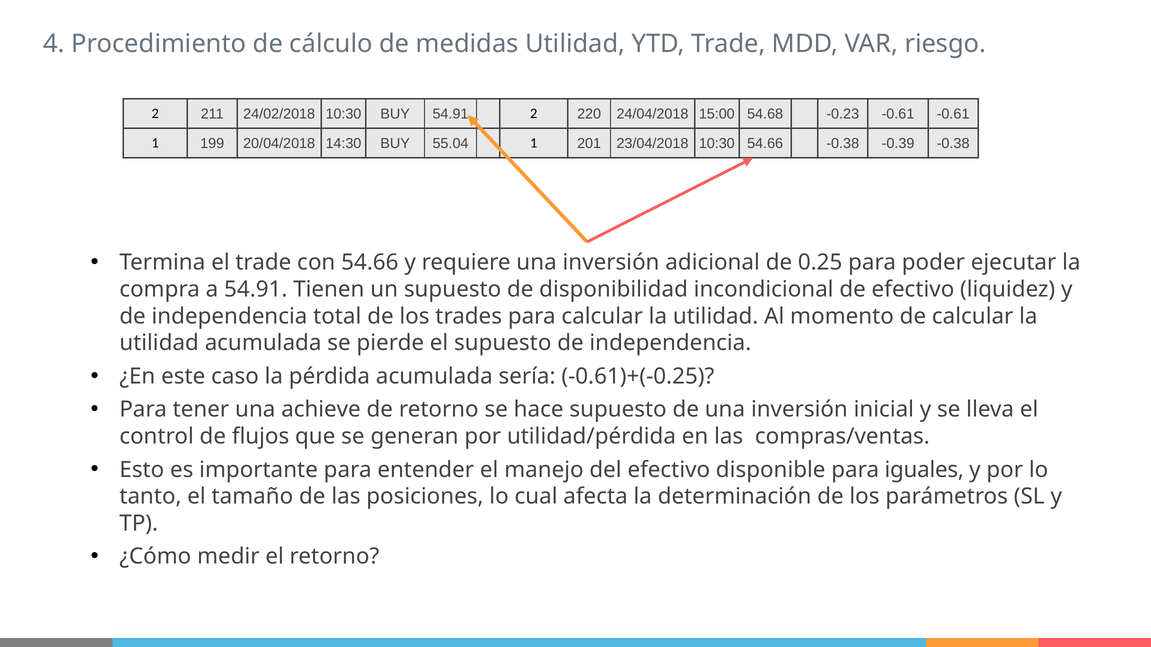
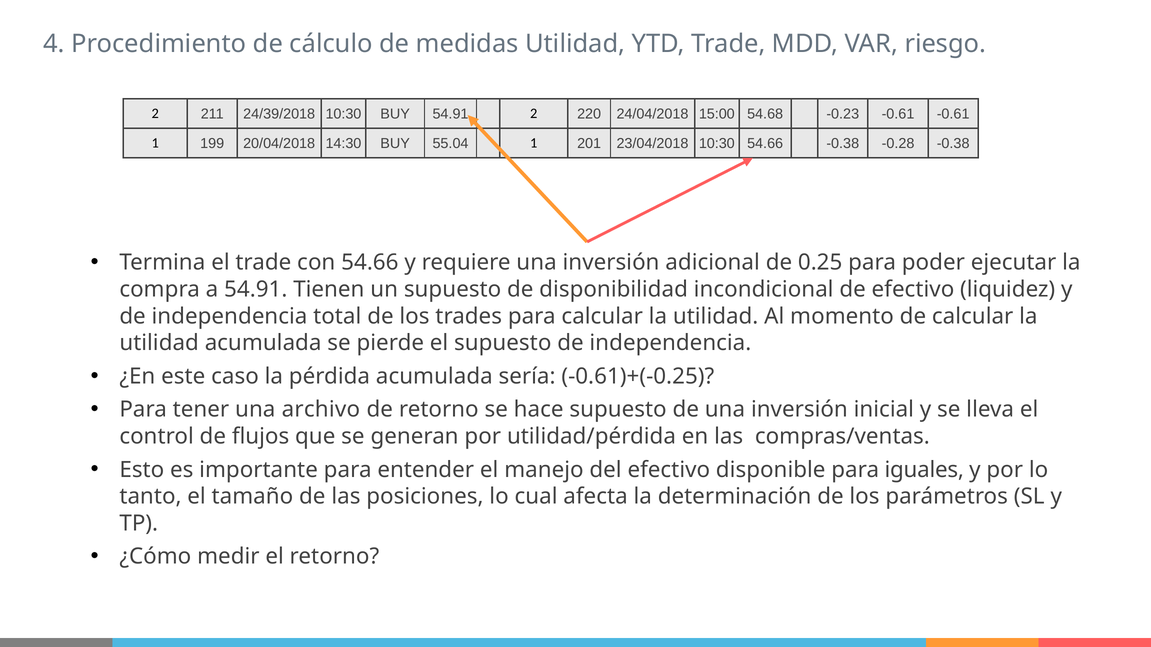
24/02/2018: 24/02/2018 -> 24/39/2018
-0.39: -0.39 -> -0.28
achieve: achieve -> archivo
